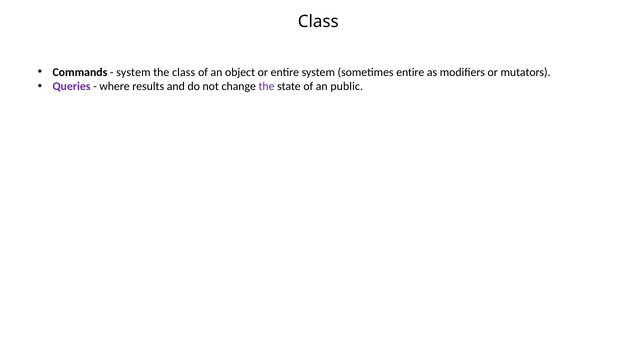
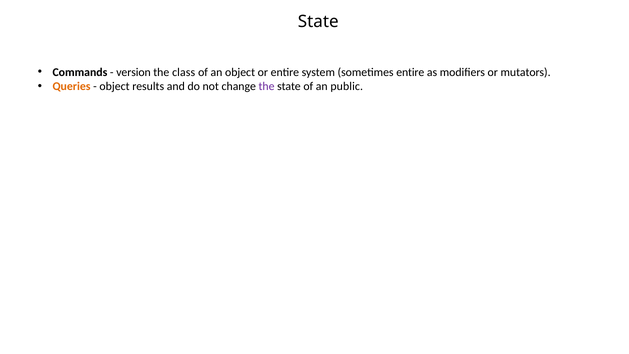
Class at (318, 22): Class -> State
system at (133, 72): system -> version
Queries colour: purple -> orange
where at (115, 86): where -> object
